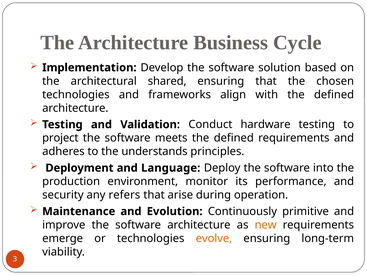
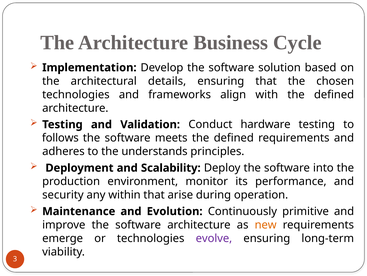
shared: shared -> details
project: project -> follows
Language: Language -> Scalability
refers: refers -> within
evolve colour: orange -> purple
